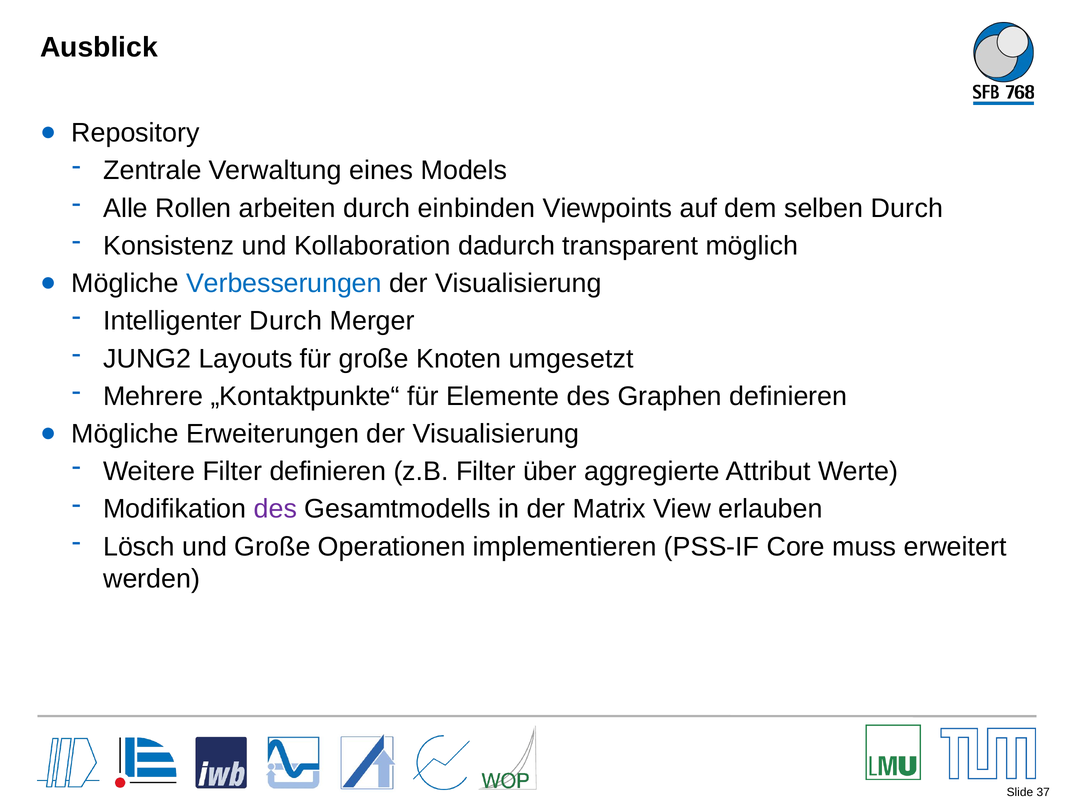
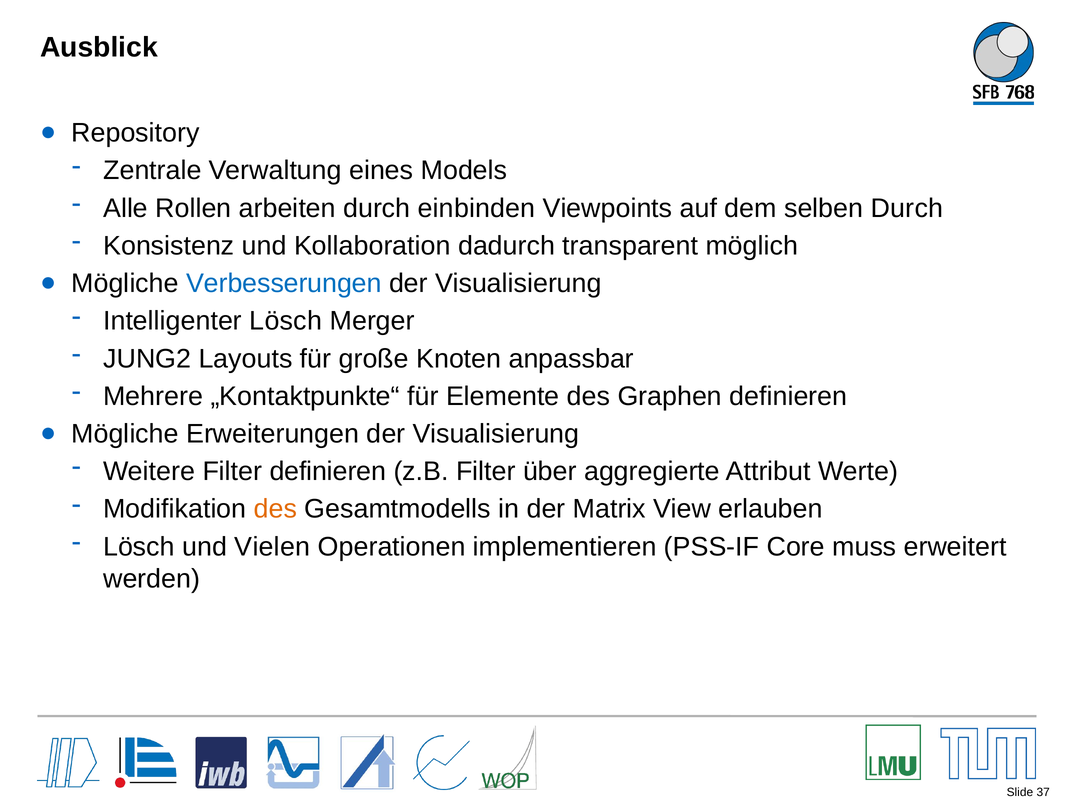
Intelligenter Durch: Durch -> Lösch
umgesetzt: umgesetzt -> anpassbar
des at (275, 509) colour: purple -> orange
und Große: Große -> Vielen
